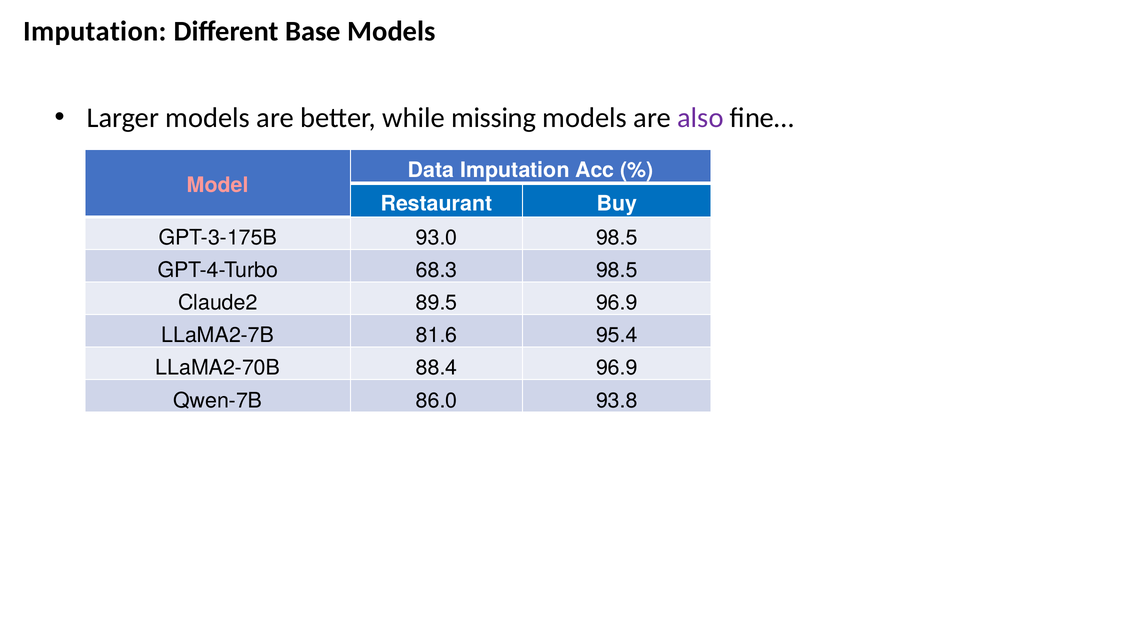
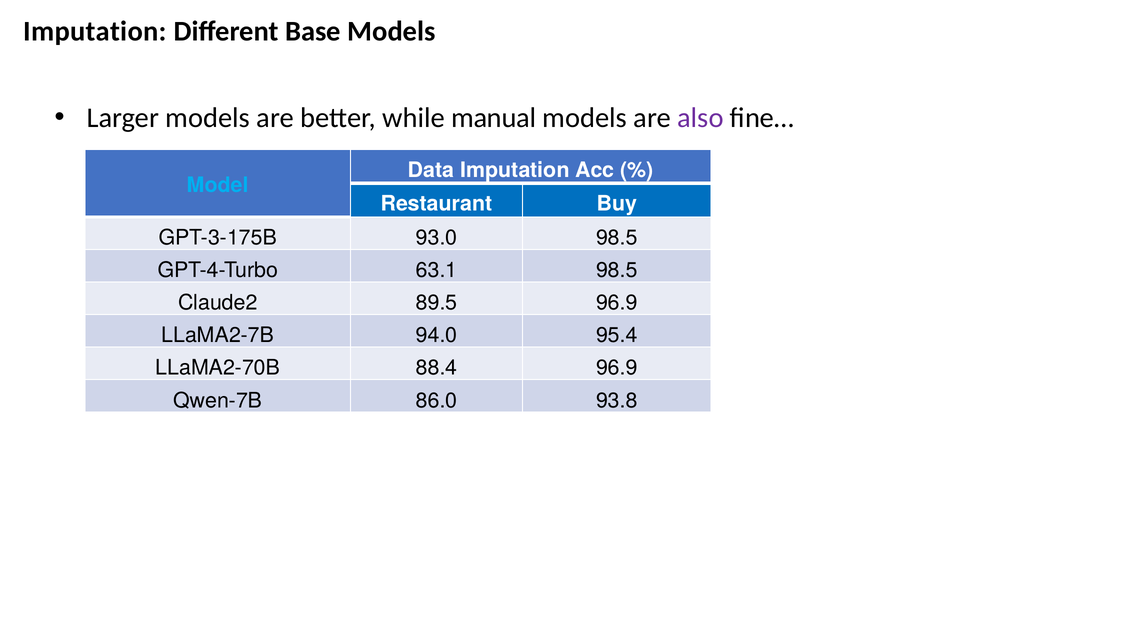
missing: missing -> manual
Model colour: pink -> light blue
68.3: 68.3 -> 63.1
81.6: 81.6 -> 94.0
